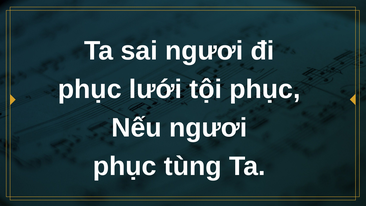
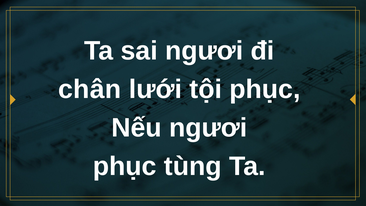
phục at (90, 89): phục -> chân
